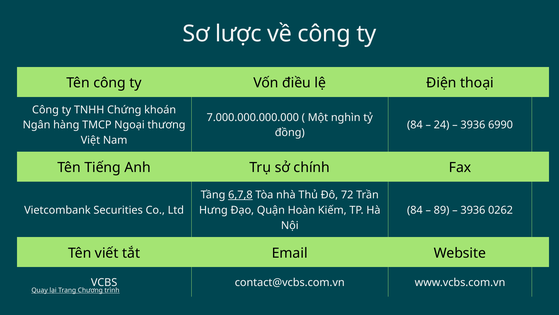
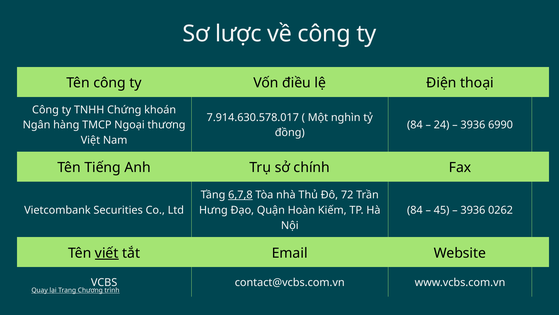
7.000.000.000.000: 7.000.000.000.000 -> 7.914.630.578.017
89: 89 -> 45
viết underline: none -> present
